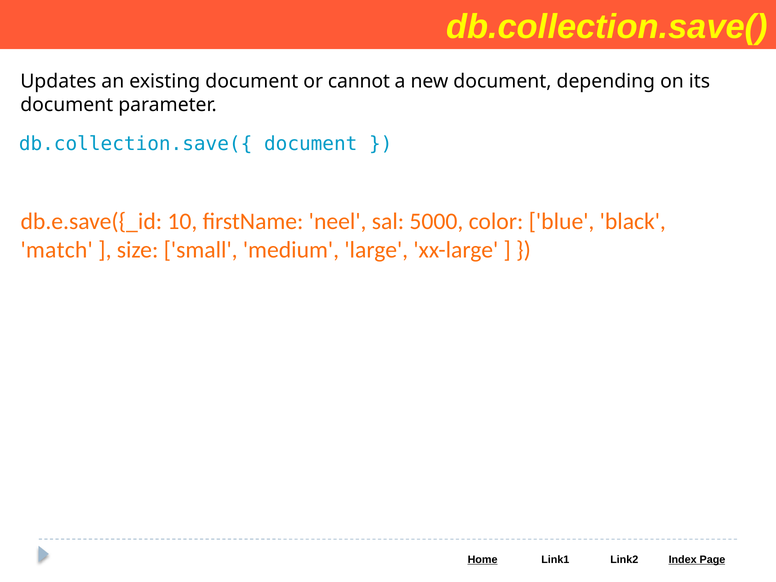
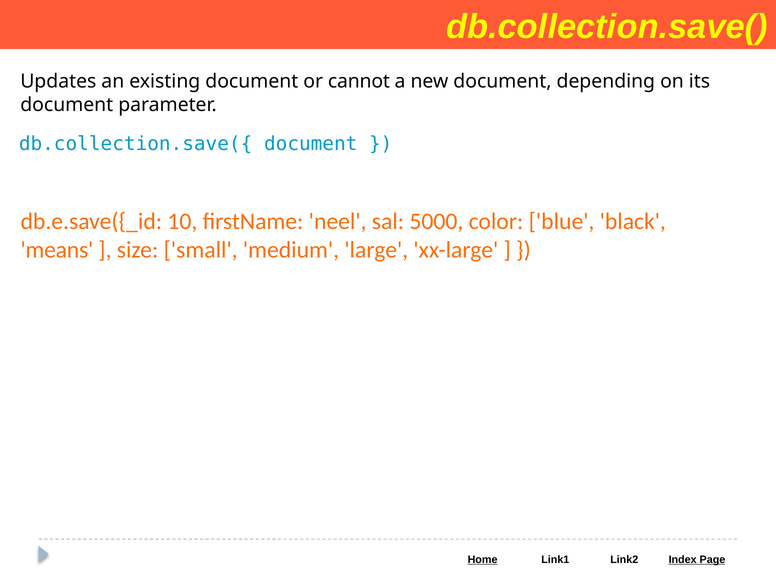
match: match -> means
